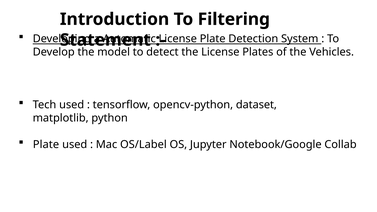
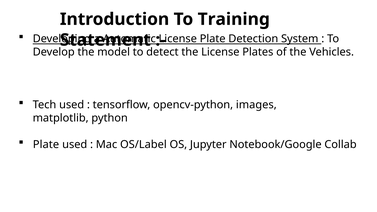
Filtering: Filtering -> Training
dataset: dataset -> images
